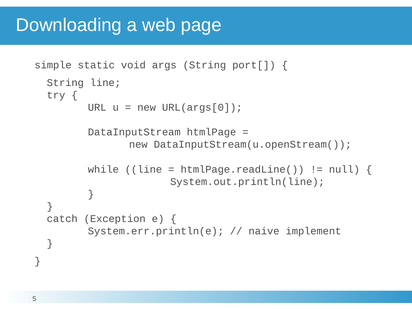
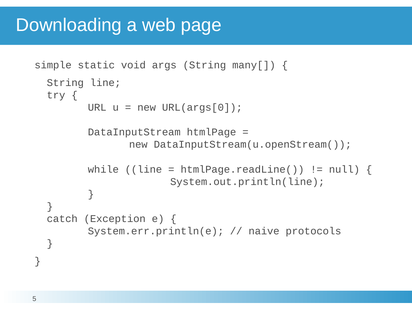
port[: port[ -> many[
implement: implement -> protocols
